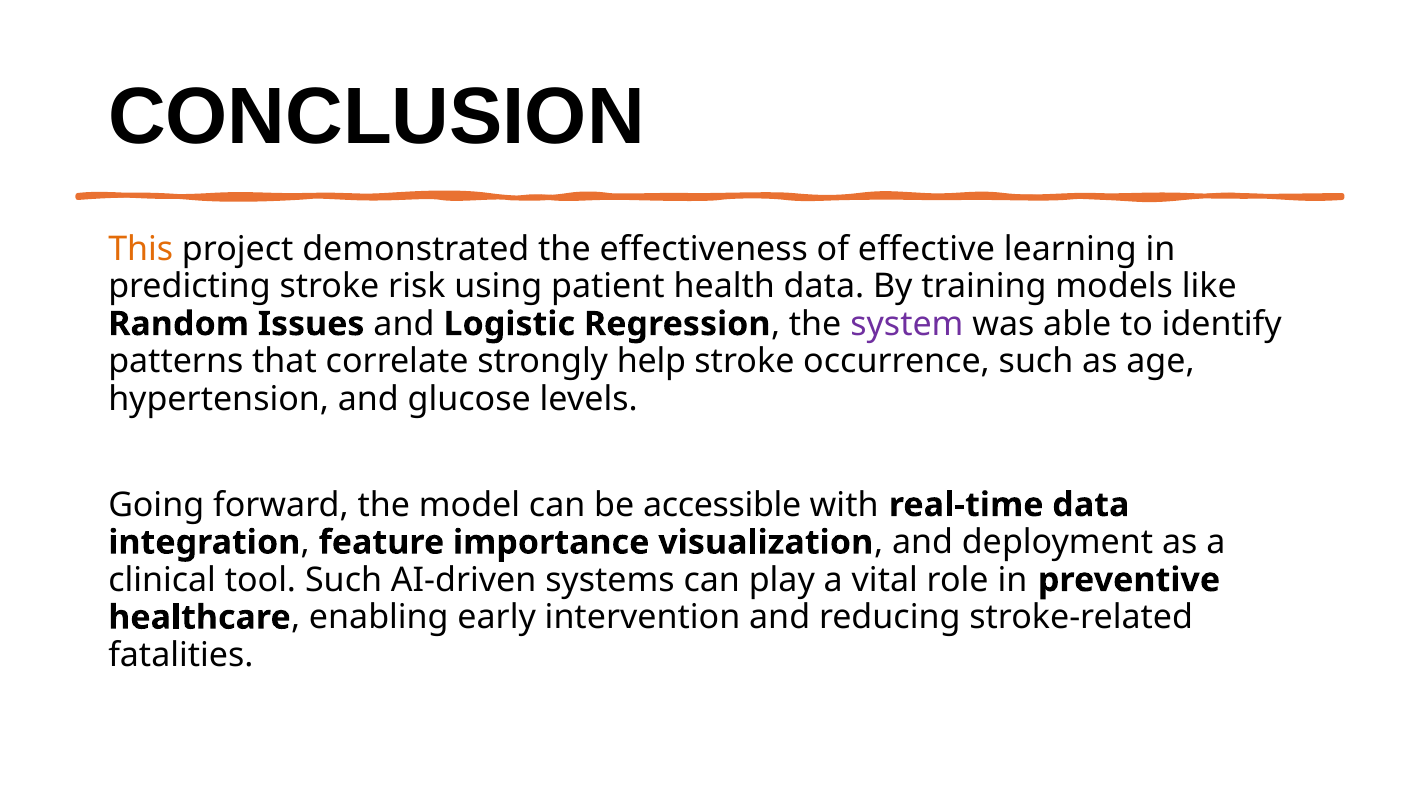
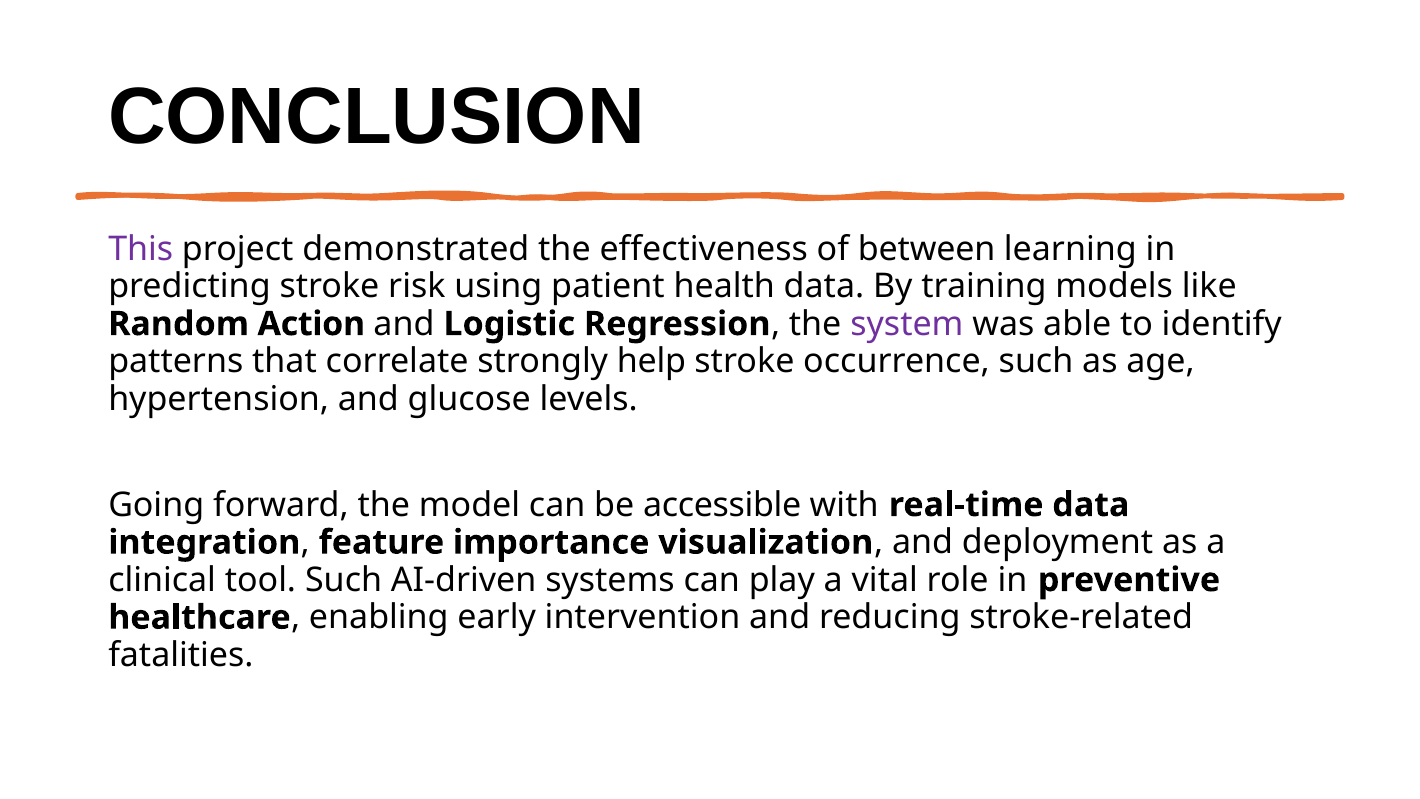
This colour: orange -> purple
effective: effective -> between
Issues: Issues -> Action
